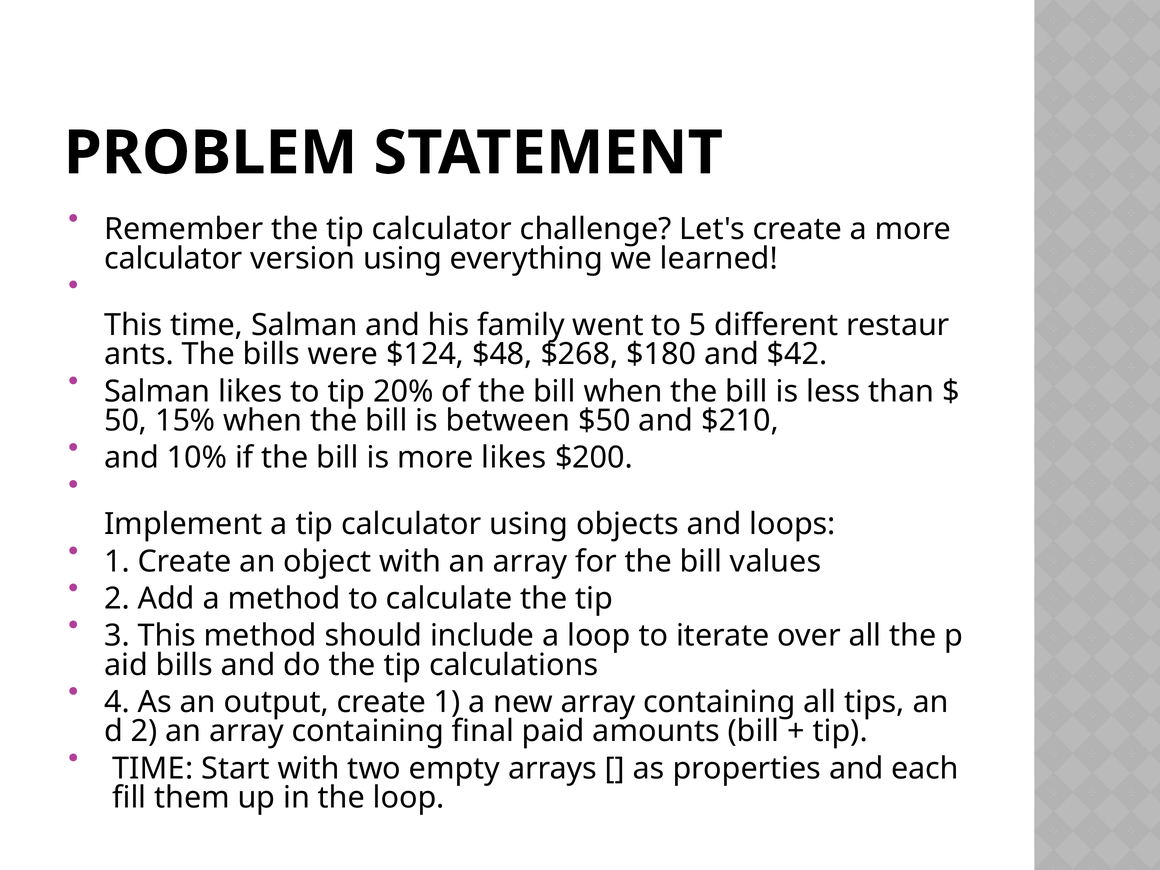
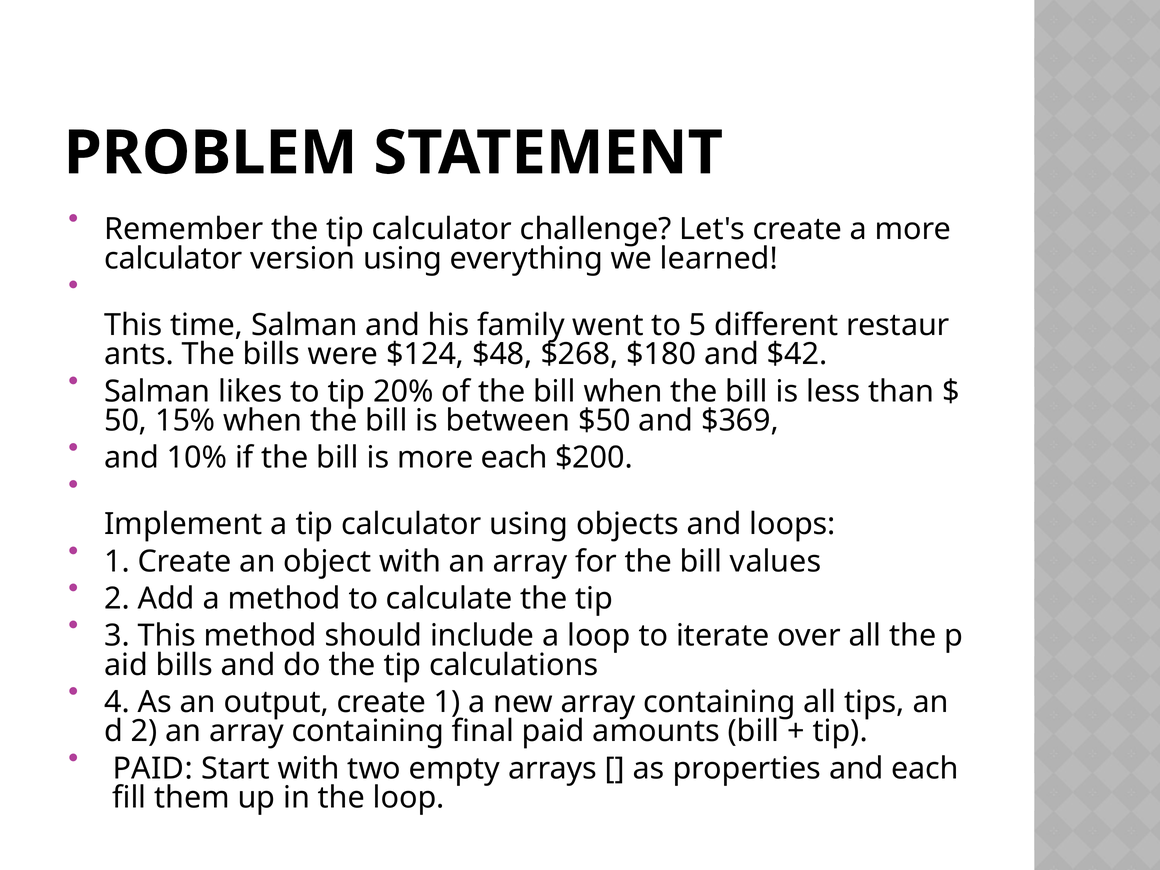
$210: $210 -> $369
more likes: likes -> each
TIME at (153, 768): TIME -> PAID
